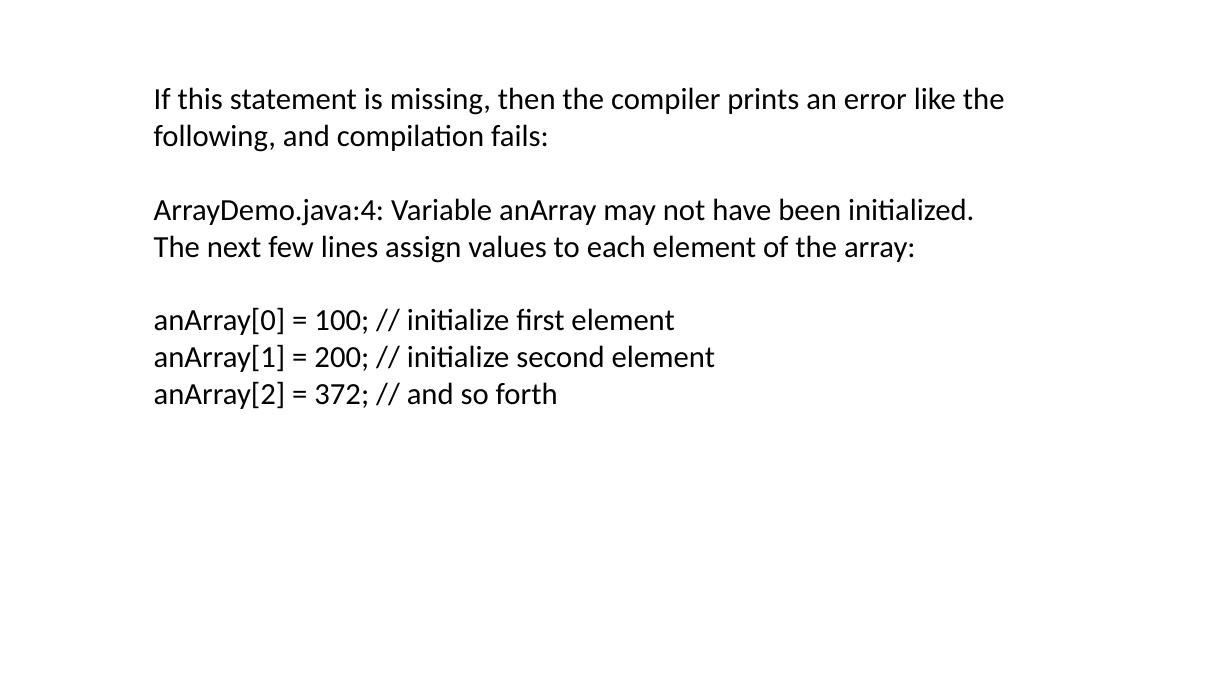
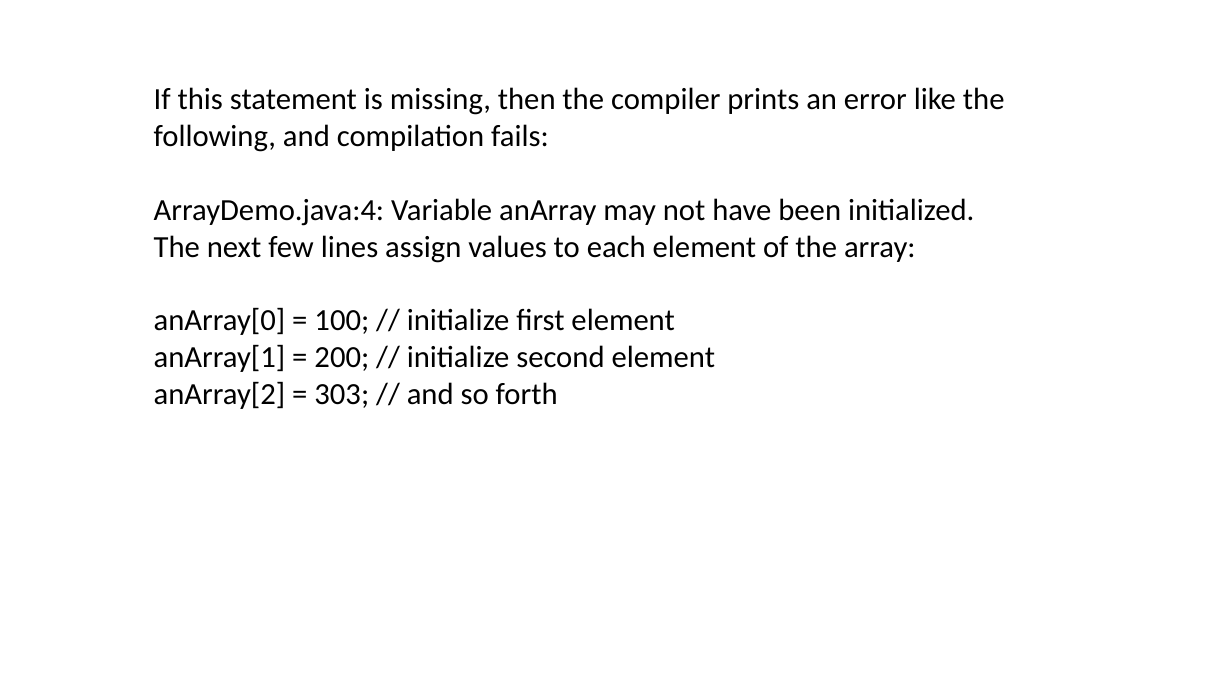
372: 372 -> 303
